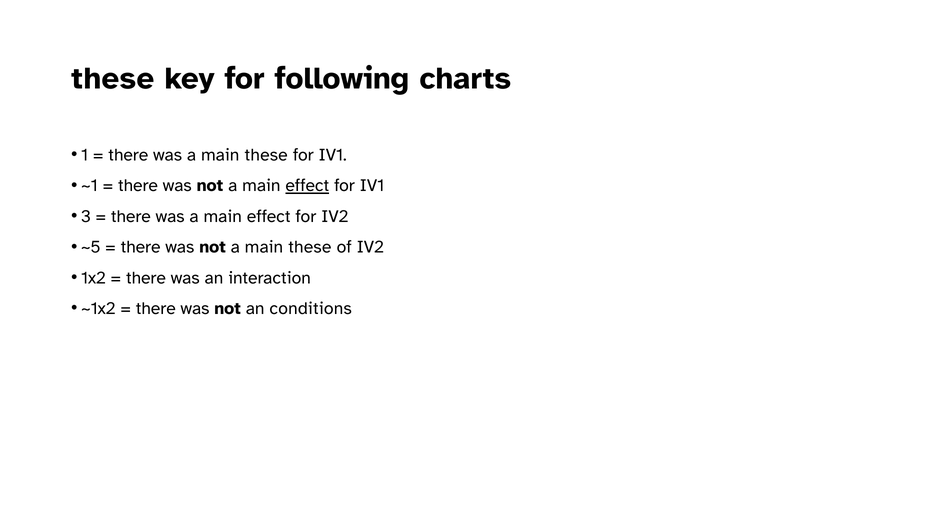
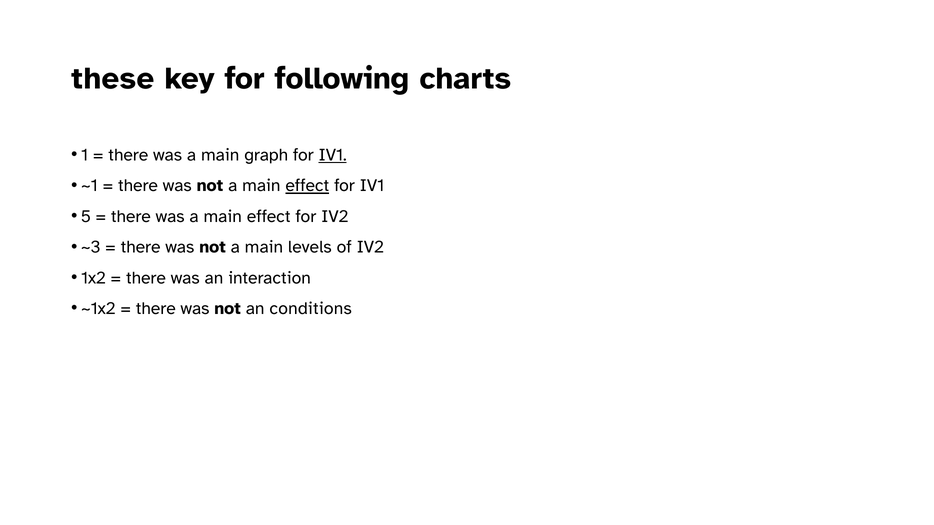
was a main these: these -> graph
IV1 at (333, 155) underline: none -> present
3: 3 -> 5
~5: ~5 -> ~3
not a main these: these -> levels
